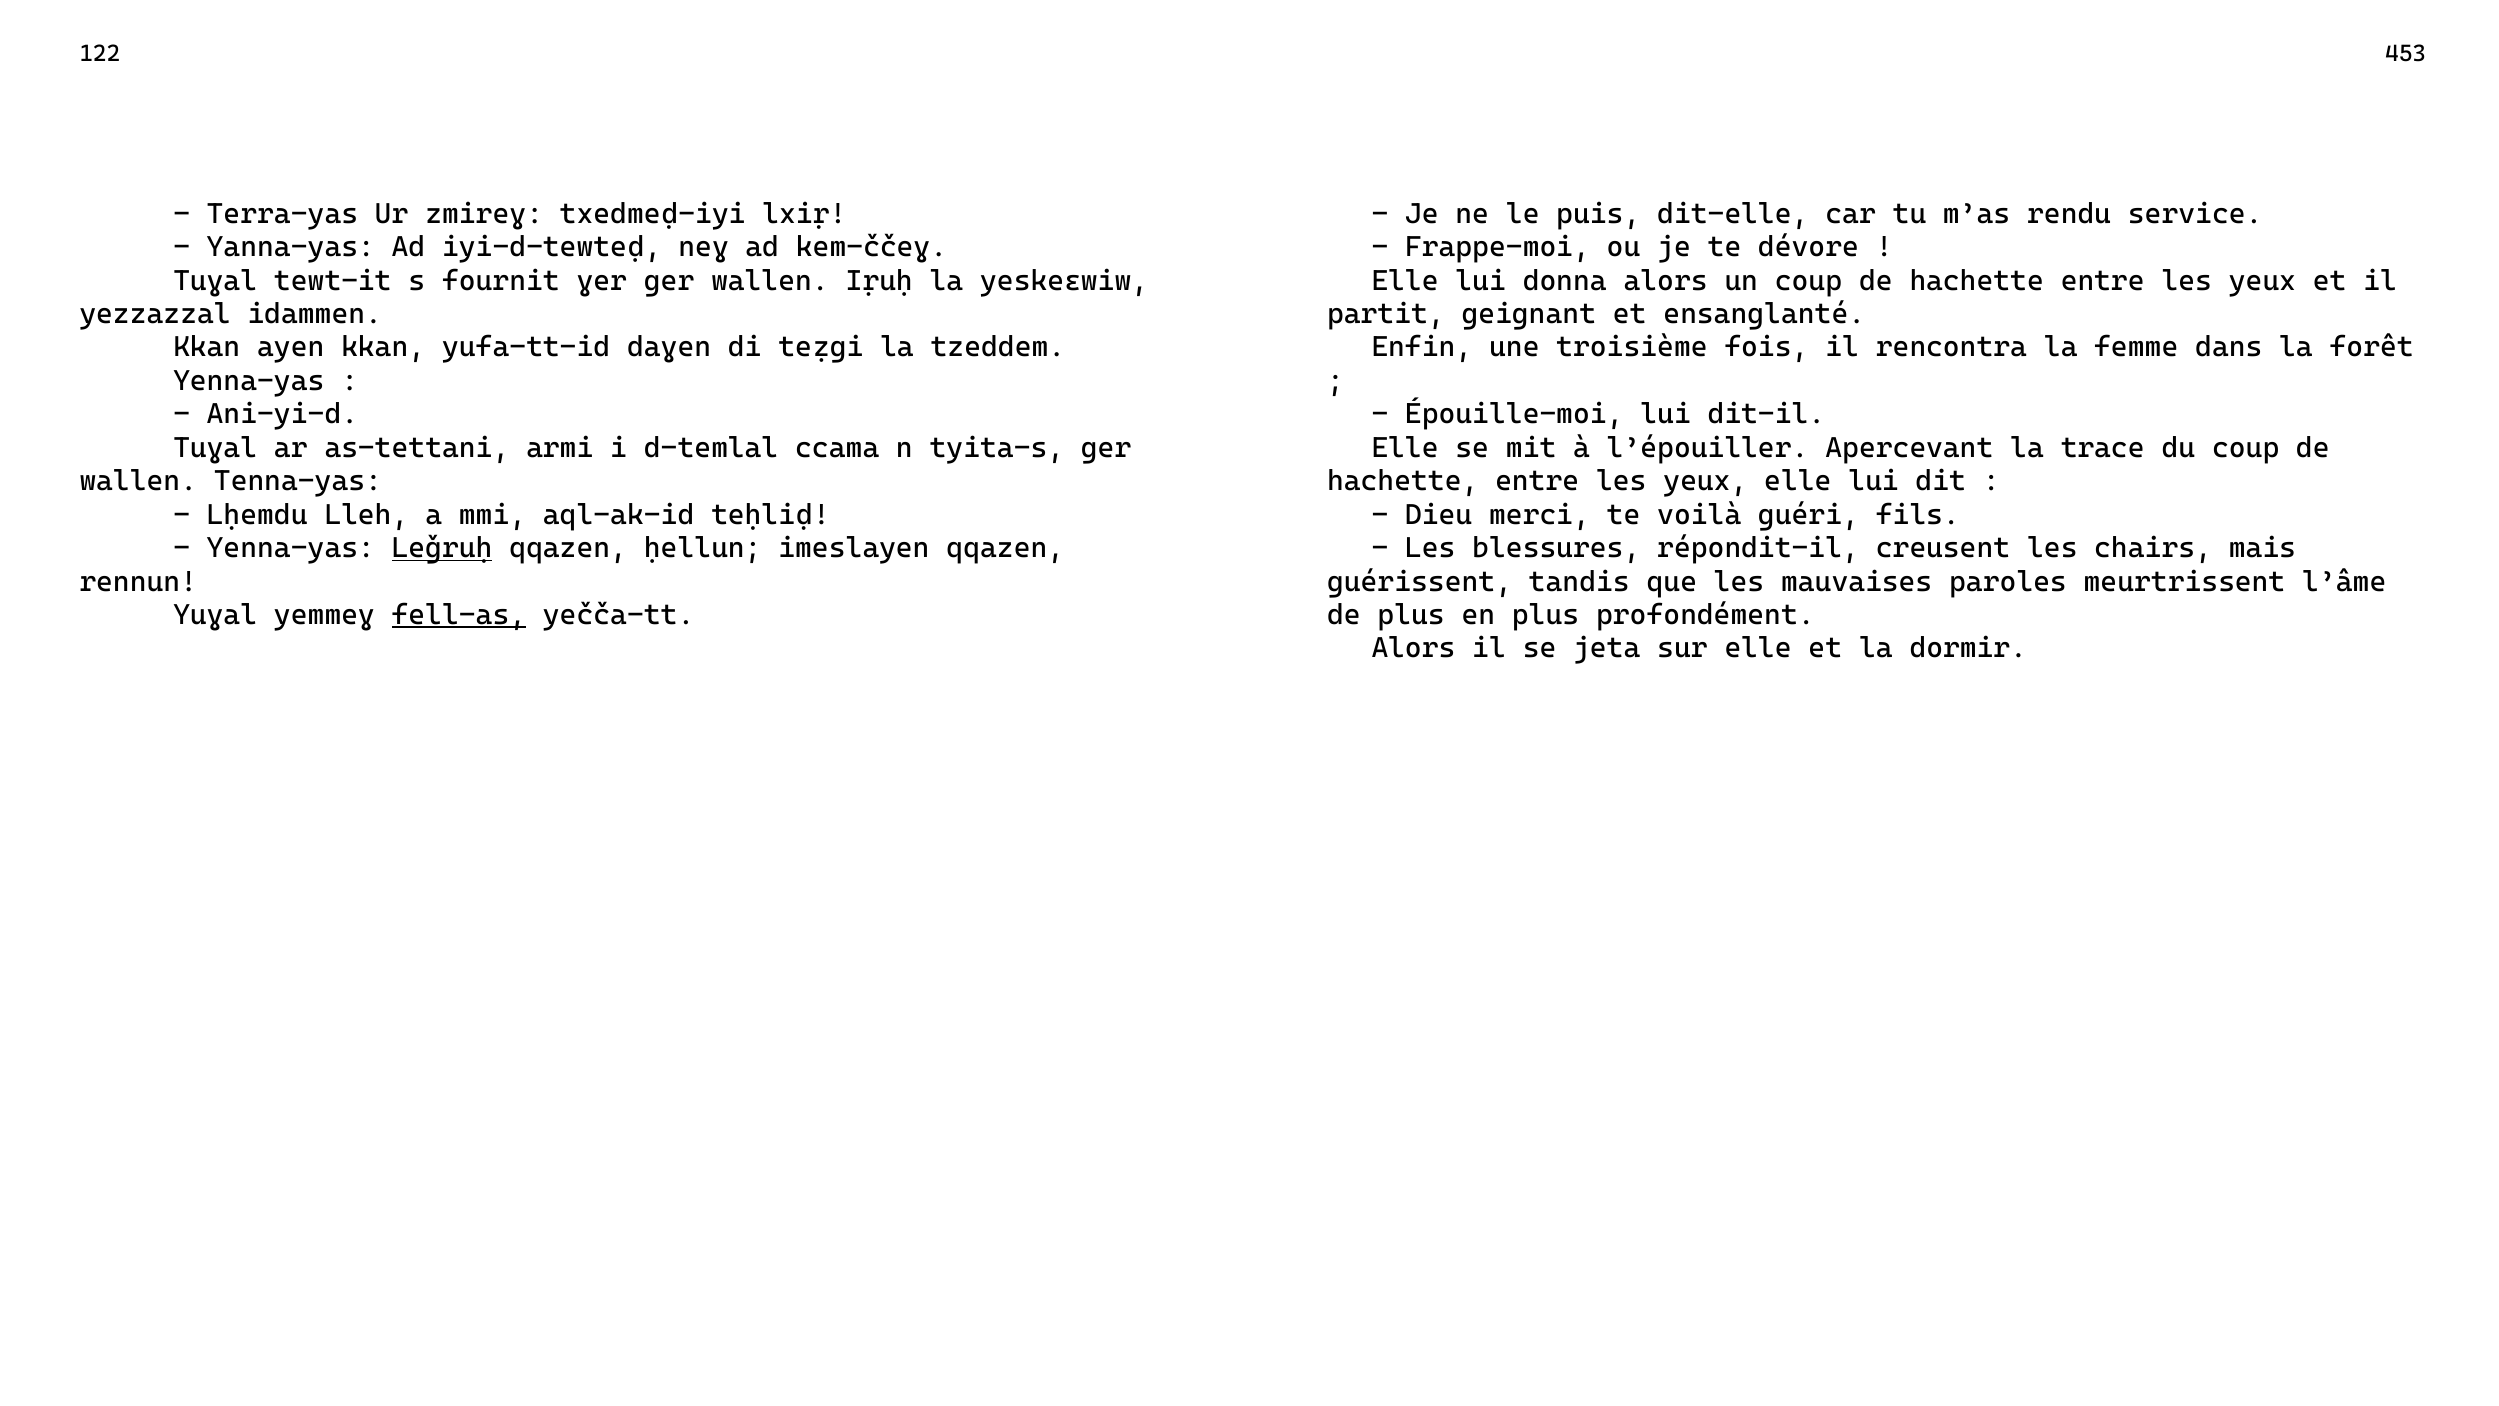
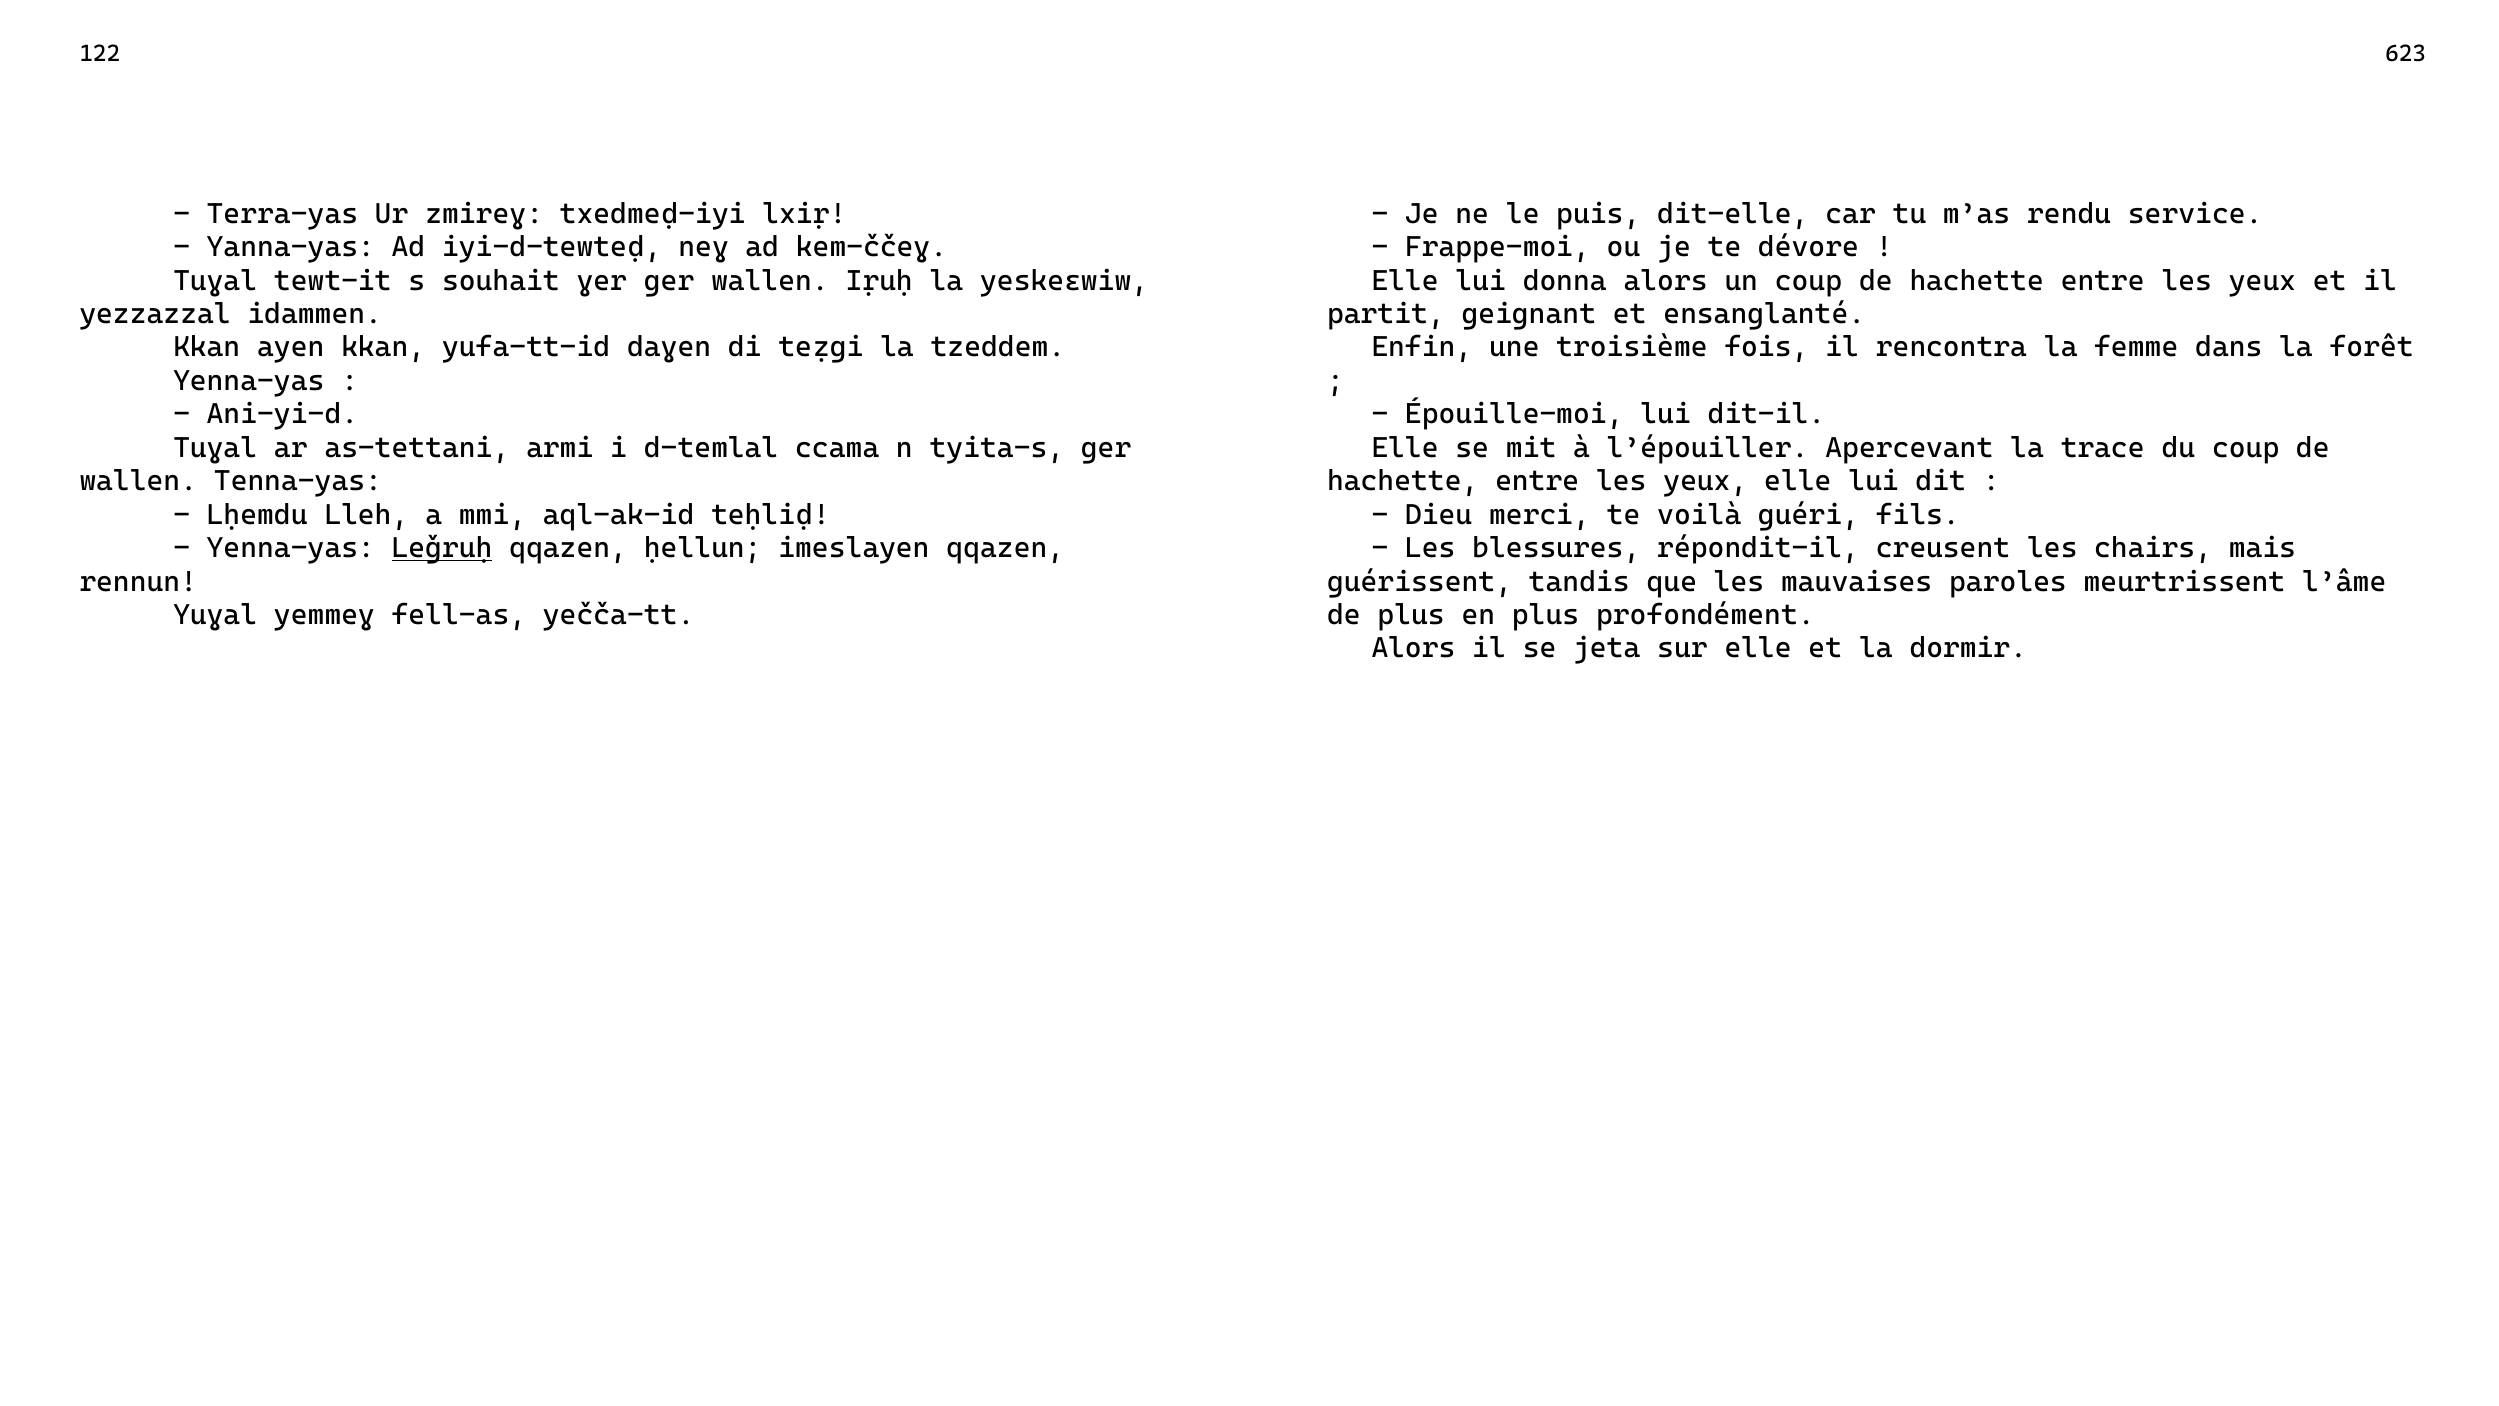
453: 453 -> 623
fournit: fournit -> souhait
fell-as underline: present -> none
